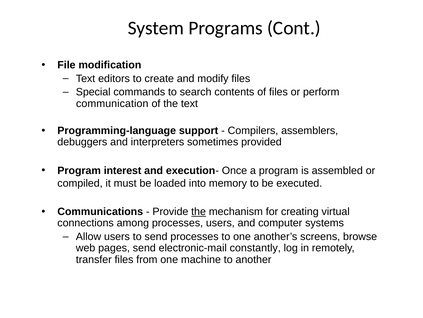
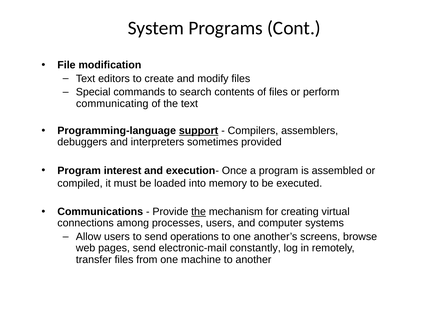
communication: communication -> communicating
support underline: none -> present
send processes: processes -> operations
